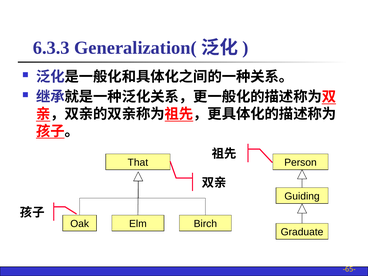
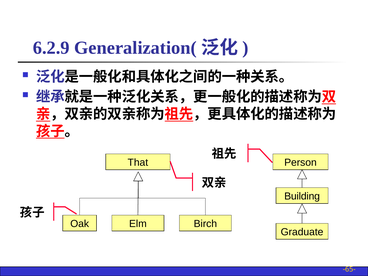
6.3.3: 6.3.3 -> 6.2.9
Guiding: Guiding -> Building
